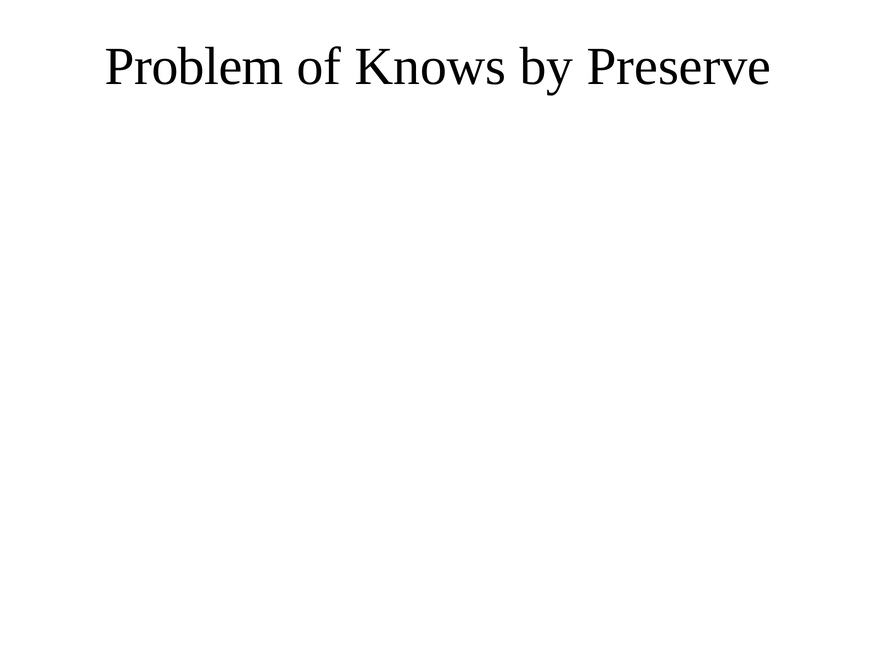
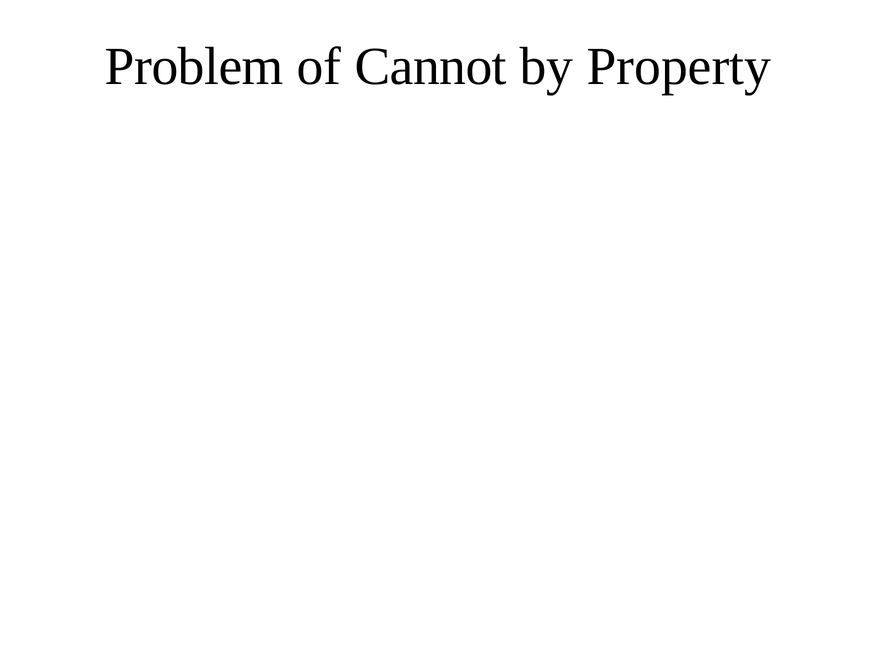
Knows: Knows -> Cannot
Preserve: Preserve -> Property
